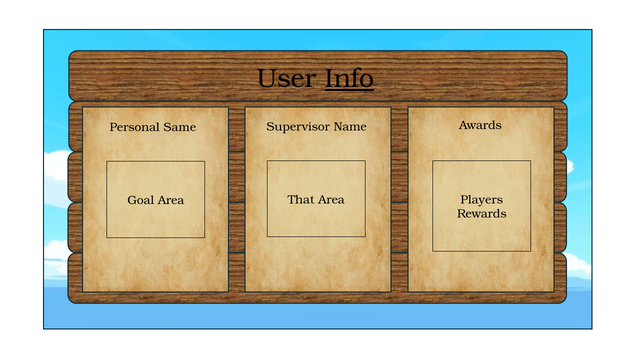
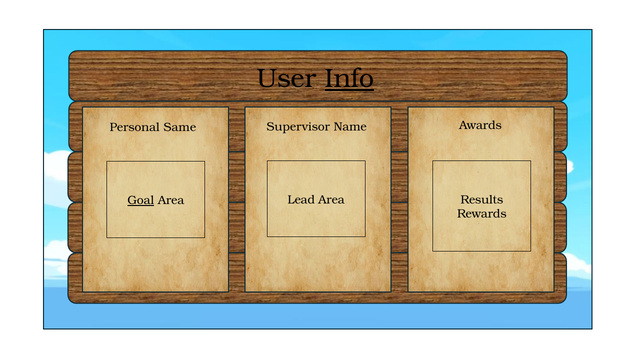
Goal underline: none -> present
That: That -> Lead
Players: Players -> Results
